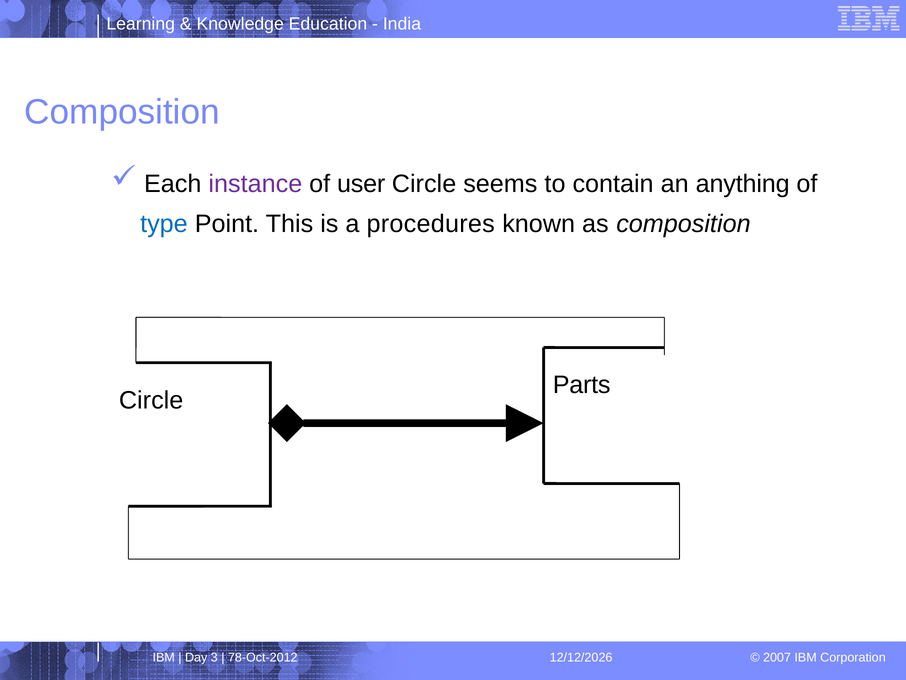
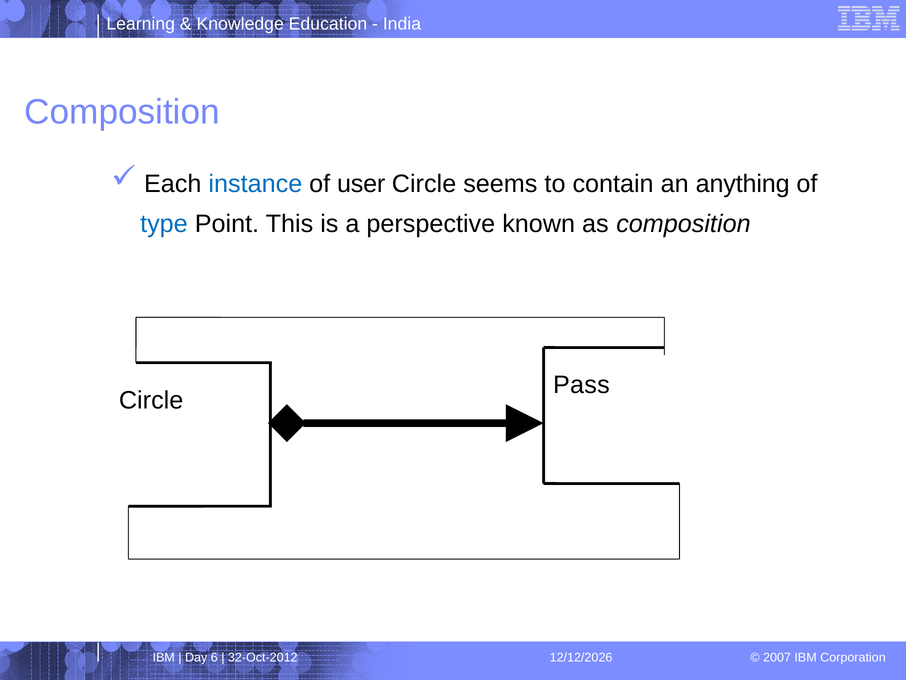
instance colour: purple -> blue
procedures: procedures -> perspective
Parts: Parts -> Pass
3: 3 -> 6
78-Oct-2012: 78-Oct-2012 -> 32-Oct-2012
